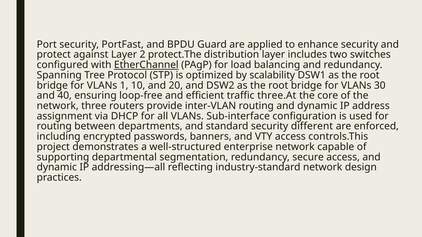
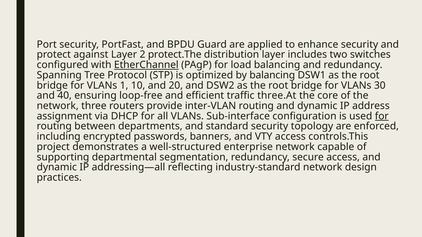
by scalability: scalability -> balancing
for at (382, 116) underline: none -> present
different: different -> topology
